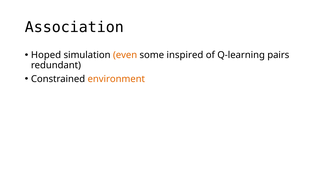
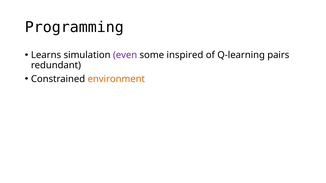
Association: Association -> Programming
Hoped: Hoped -> Learns
even colour: orange -> purple
